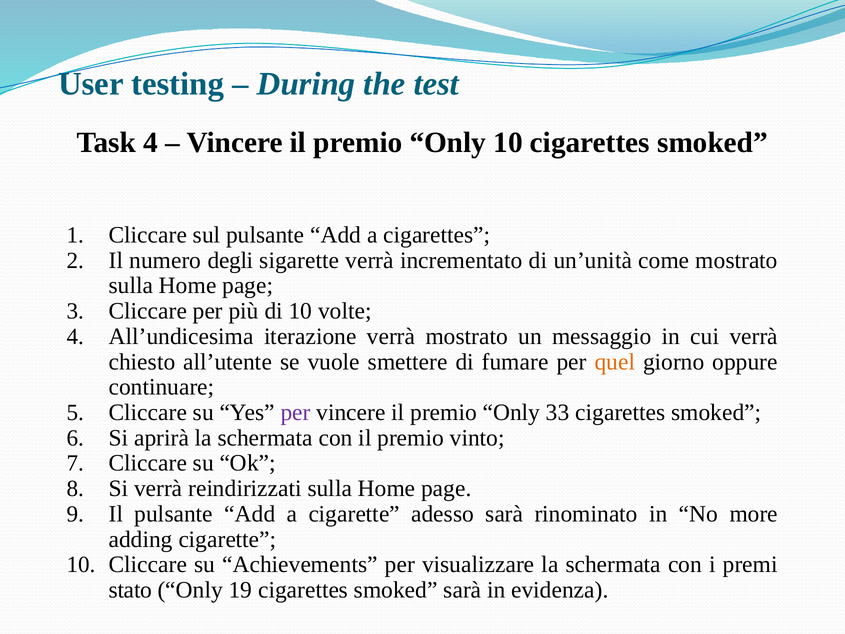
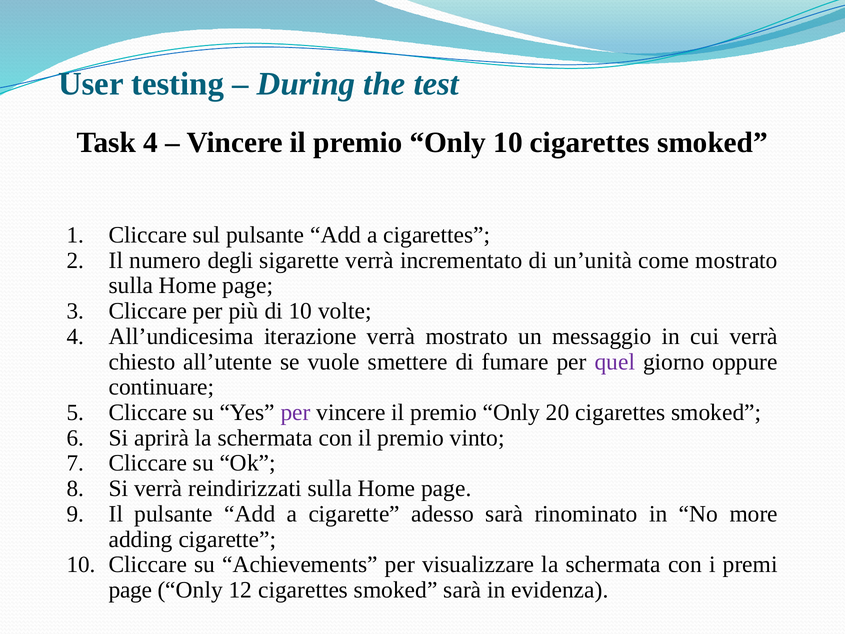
quel colour: orange -> purple
33: 33 -> 20
stato at (130, 590): stato -> page
19: 19 -> 12
